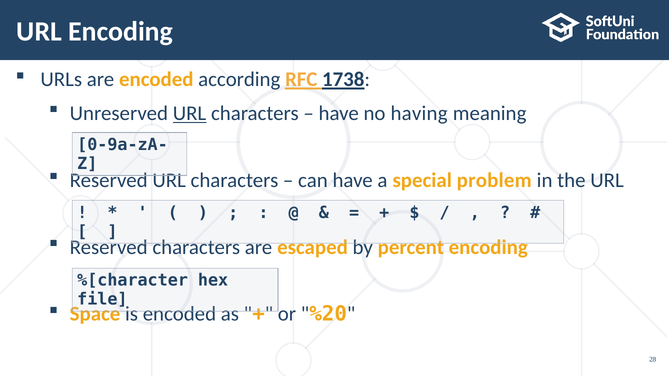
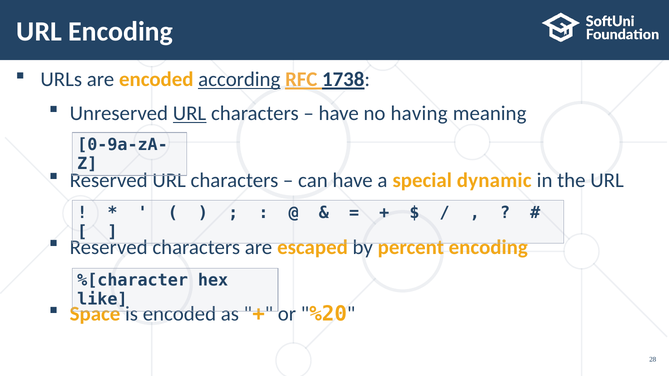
according underline: none -> present
problem: problem -> dynamic
file: file -> like
